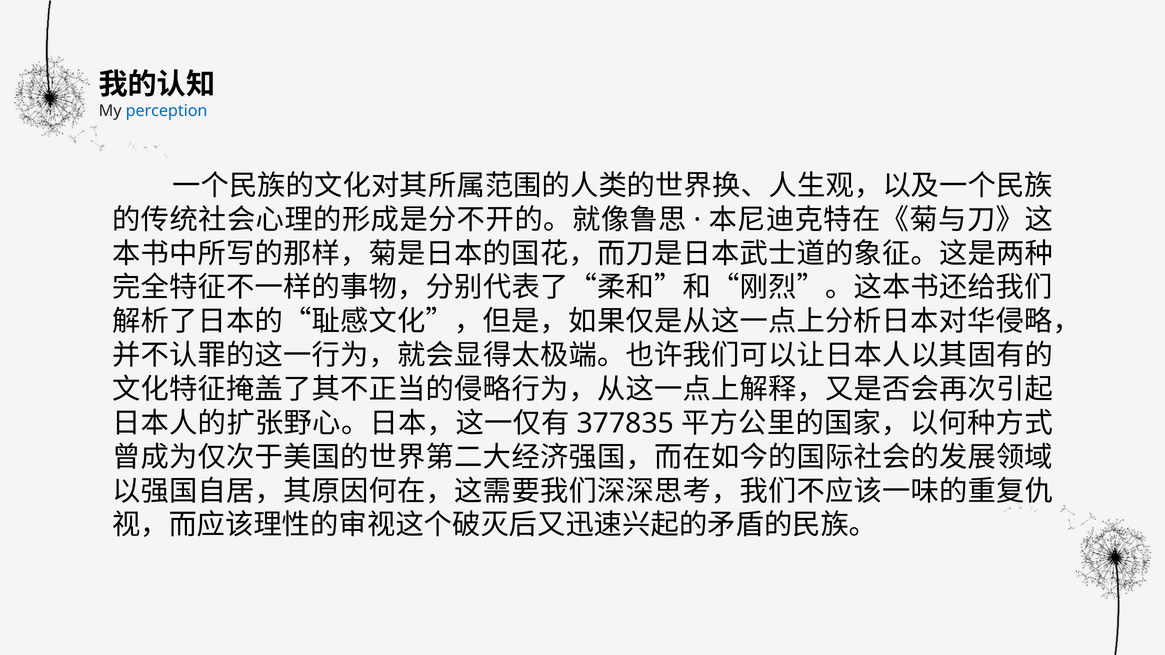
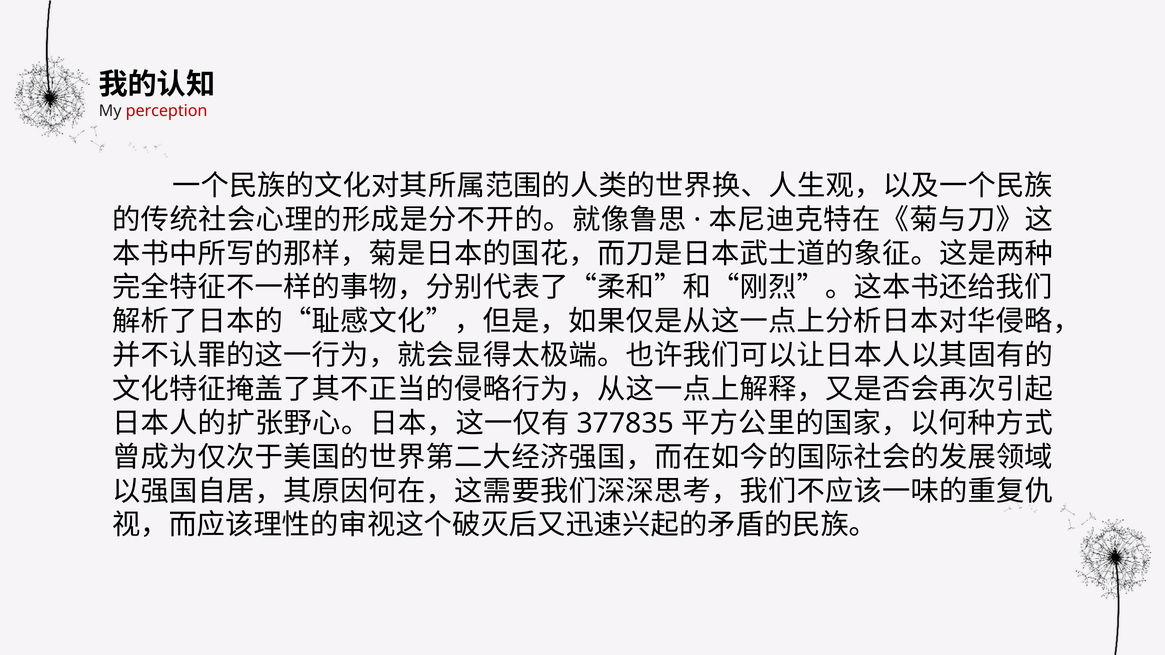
perception colour: blue -> red
